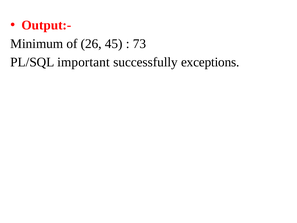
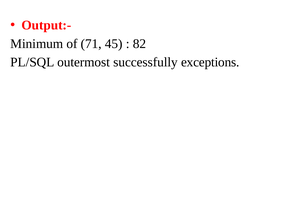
26: 26 -> 71
73: 73 -> 82
important: important -> outermost
